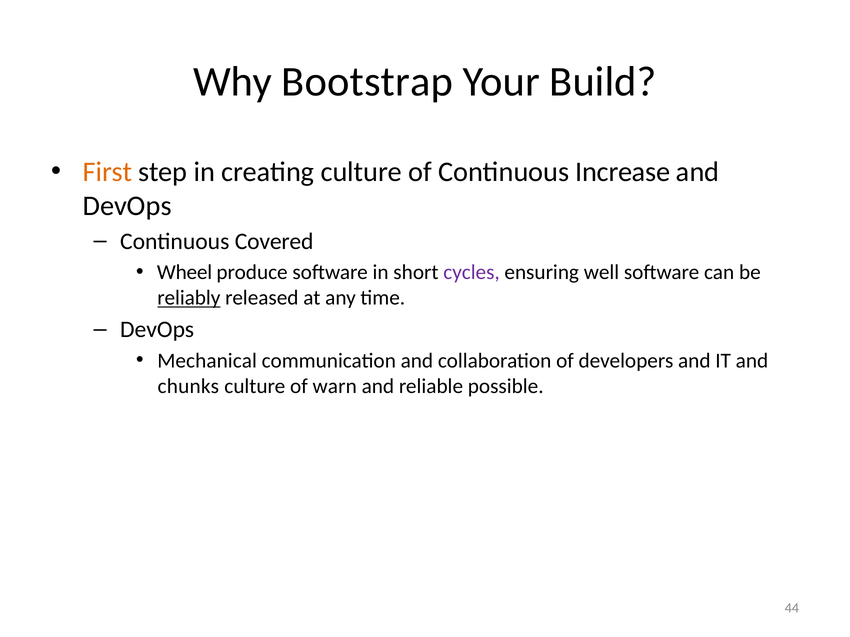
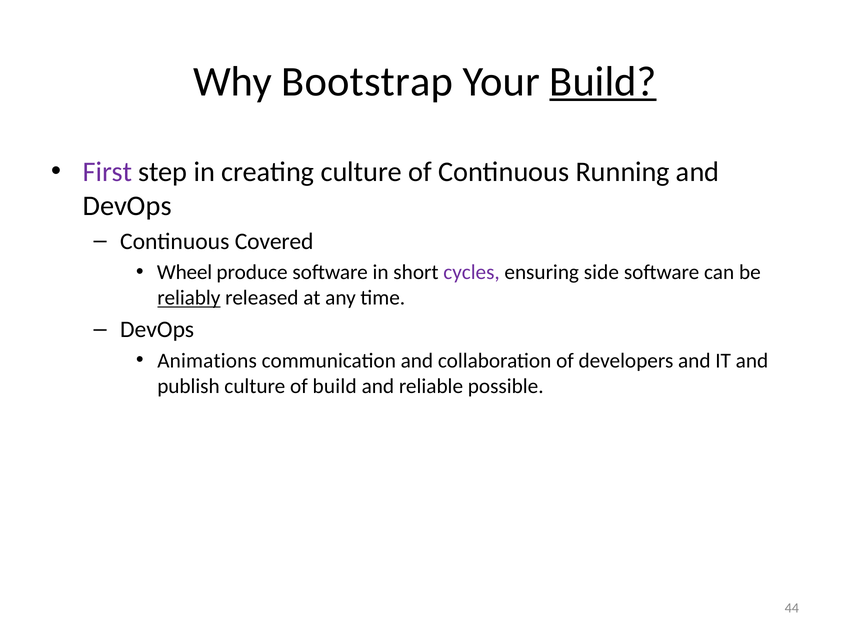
Build at (603, 82) underline: none -> present
First colour: orange -> purple
Increase: Increase -> Running
well: well -> side
Mechanical: Mechanical -> Animations
chunks: chunks -> publish
of warn: warn -> build
